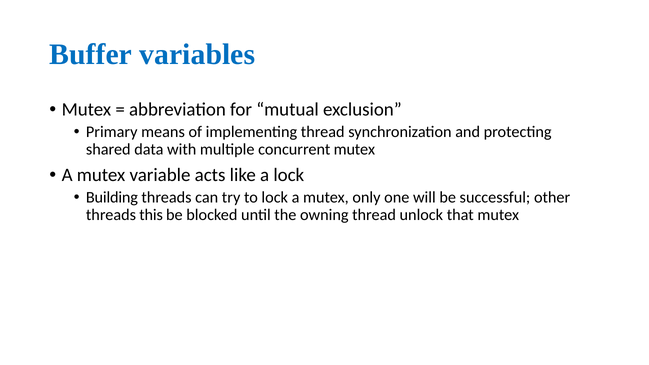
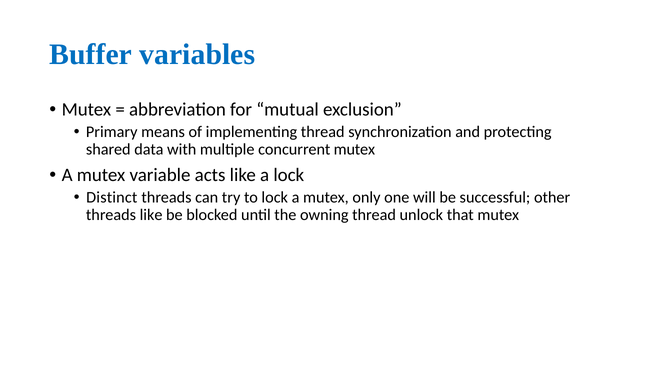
Building: Building -> Distinct
threads this: this -> like
